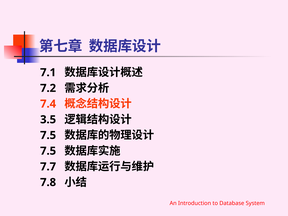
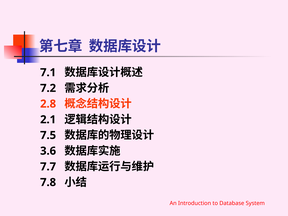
7.4: 7.4 -> 2.8
3.5: 3.5 -> 2.1
7.5 at (48, 151): 7.5 -> 3.6
